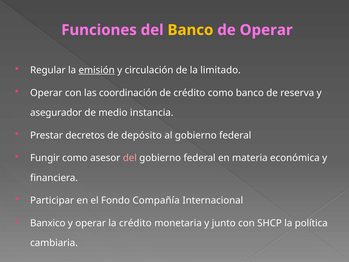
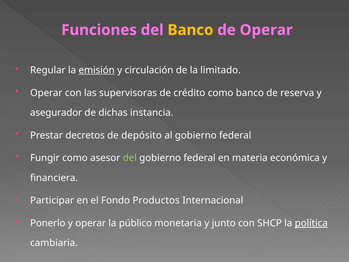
coordinación: coordinación -> supervisoras
medio: medio -> dichas
del at (130, 158) colour: pink -> light green
Compañía: Compañía -> Productos
Banxico: Banxico -> Ponerlo
la crédito: crédito -> público
política underline: none -> present
